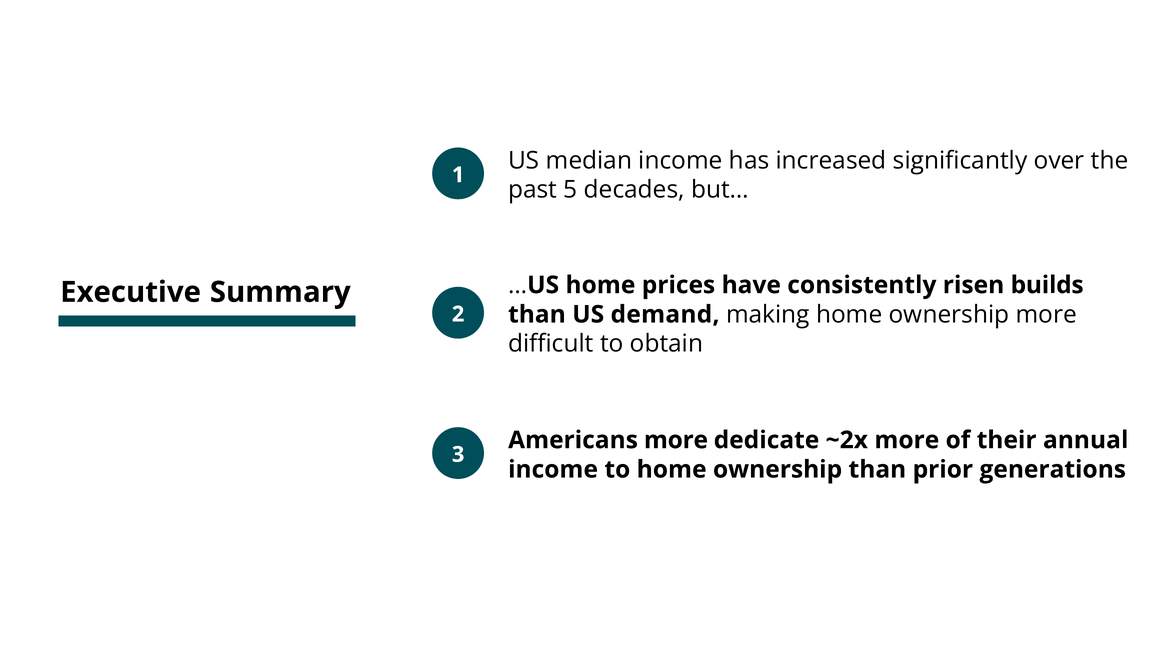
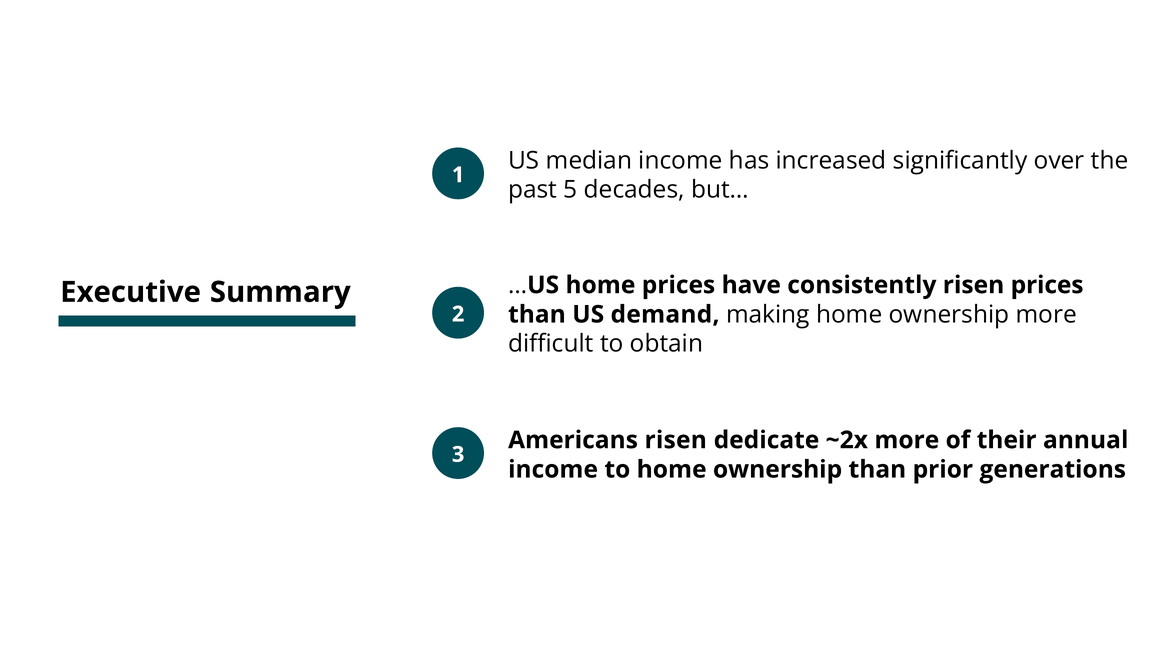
risen builds: builds -> prices
Americans more: more -> risen
